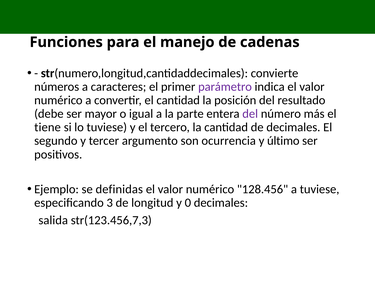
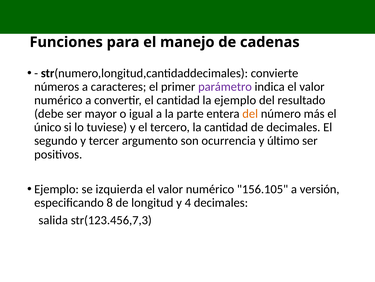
la posición: posición -> ejemplo
del at (250, 113) colour: purple -> orange
tiene: tiene -> único
definidas: definidas -> izquierda
128.456: 128.456 -> 156.105
a tuviese: tuviese -> versión
3: 3 -> 8
0: 0 -> 4
